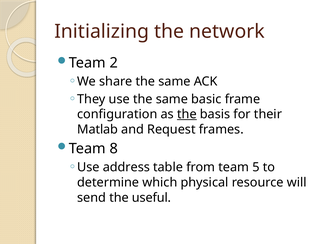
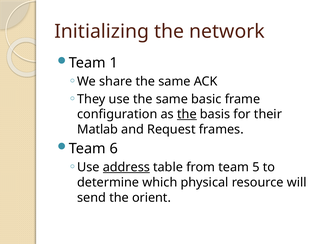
2: 2 -> 1
8: 8 -> 6
address underline: none -> present
useful: useful -> orient
